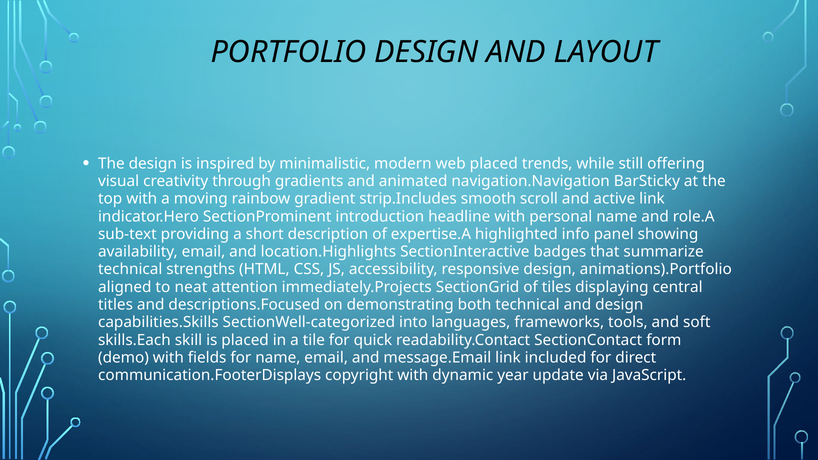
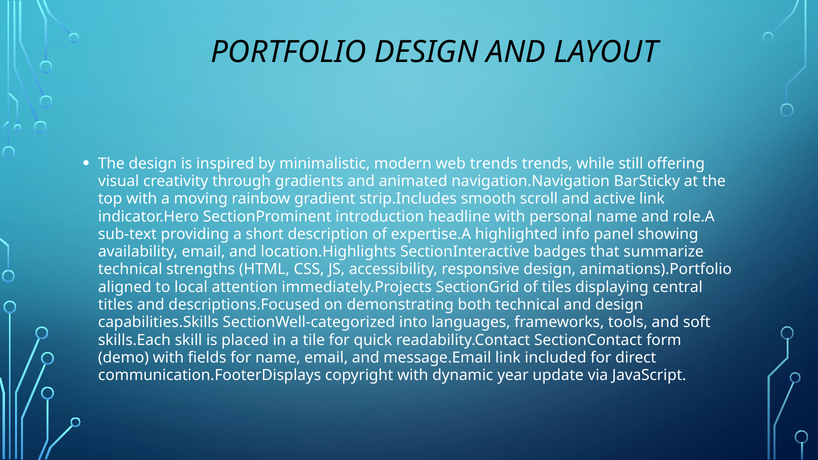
web placed: placed -> trends
neat: neat -> local
